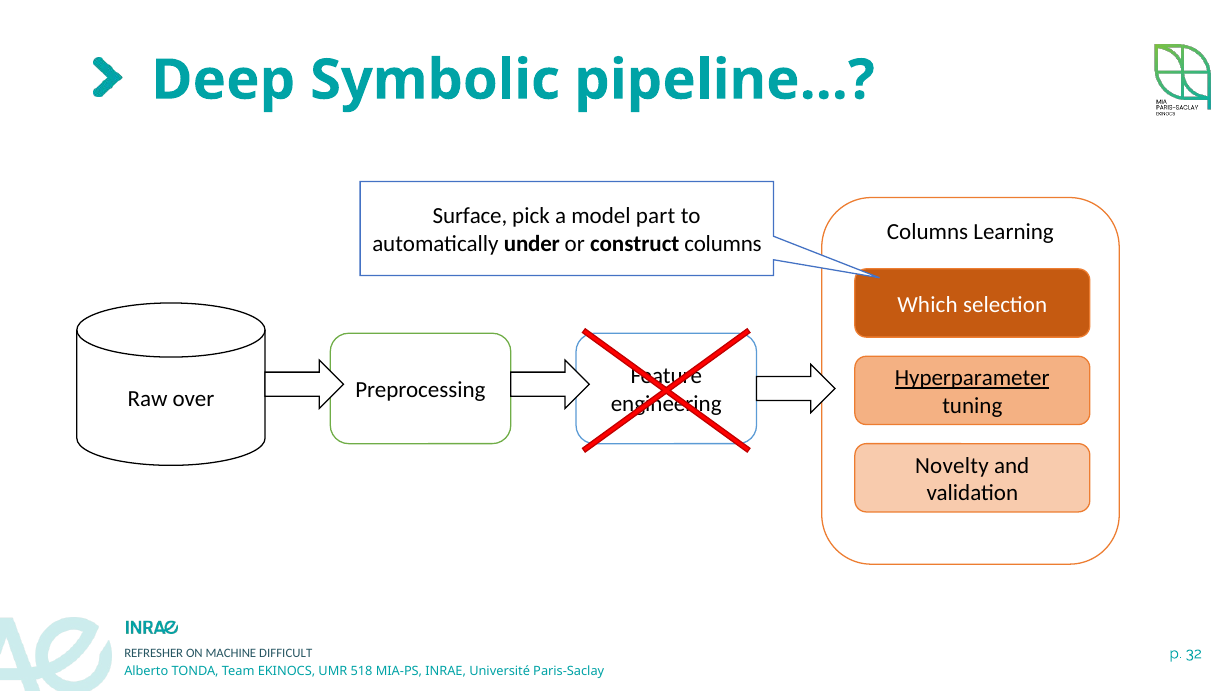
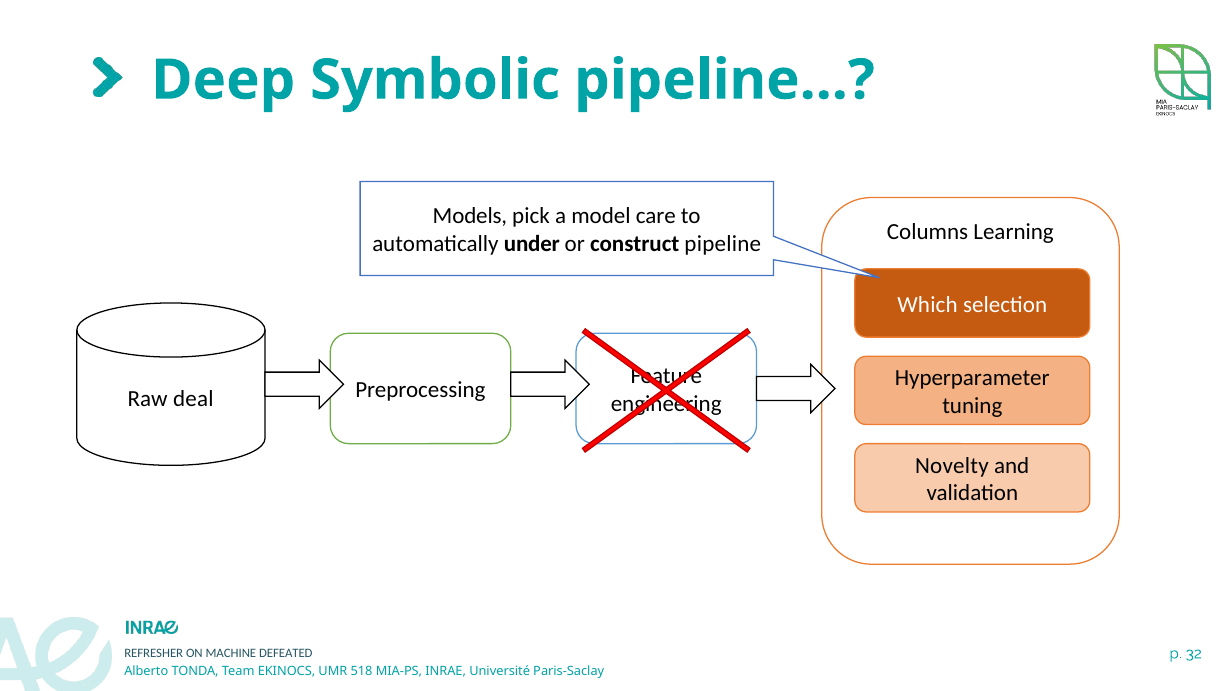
Surface: Surface -> Models
part: part -> care
construct columns: columns -> pipeline
Hyperparameter underline: present -> none
over: over -> deal
DIFFICULT: DIFFICULT -> DEFEATED
